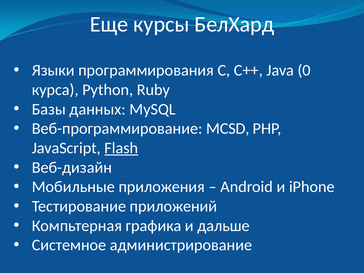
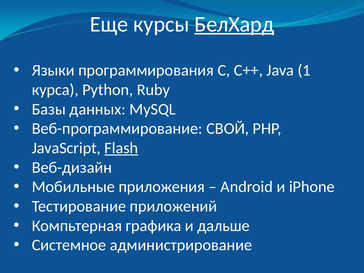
БелХард underline: none -> present
0: 0 -> 1
MCSD: MCSD -> СВОЙ
